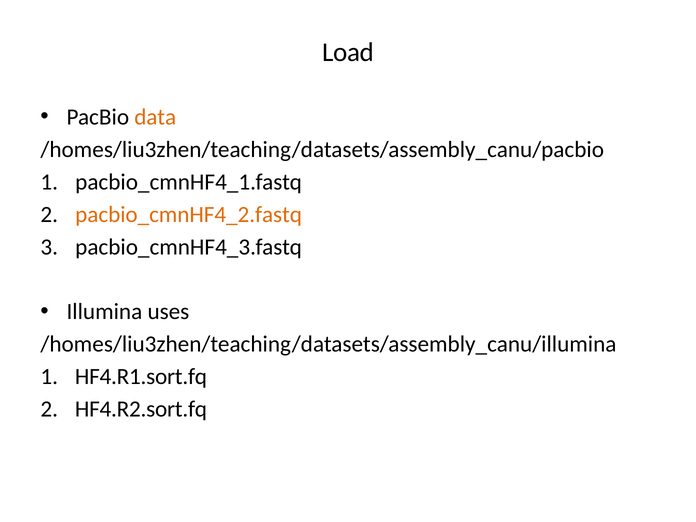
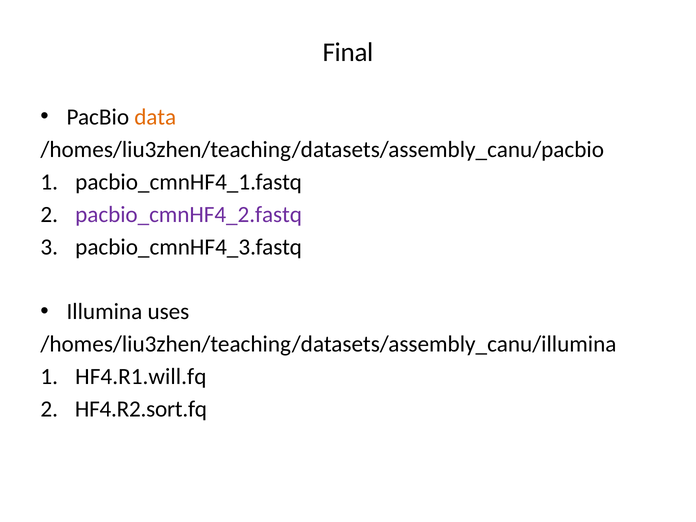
Load: Load -> Final
pacbio_cmnHF4_2.fastq colour: orange -> purple
HF4.R1.sort.fq: HF4.R1.sort.fq -> HF4.R1.will.fq
